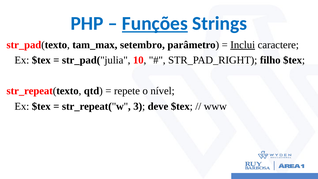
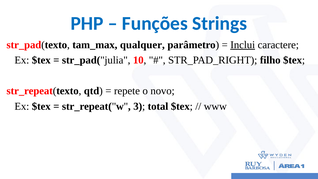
Funções underline: present -> none
setembro: setembro -> qualquer
nível: nível -> novo
deve: deve -> total
